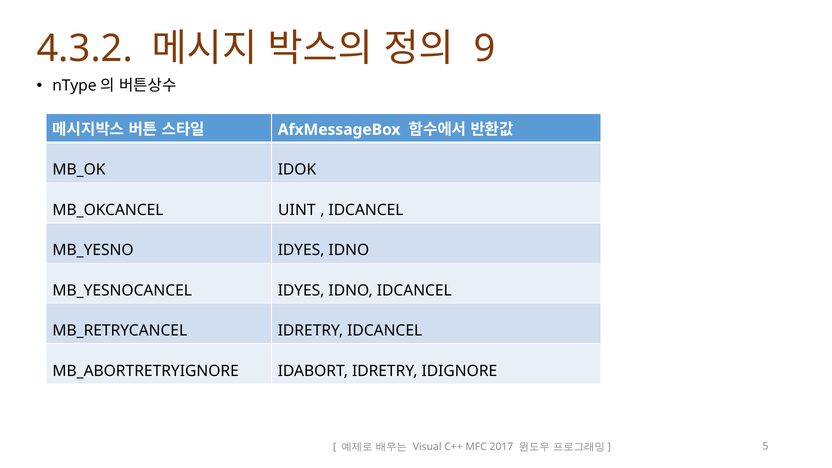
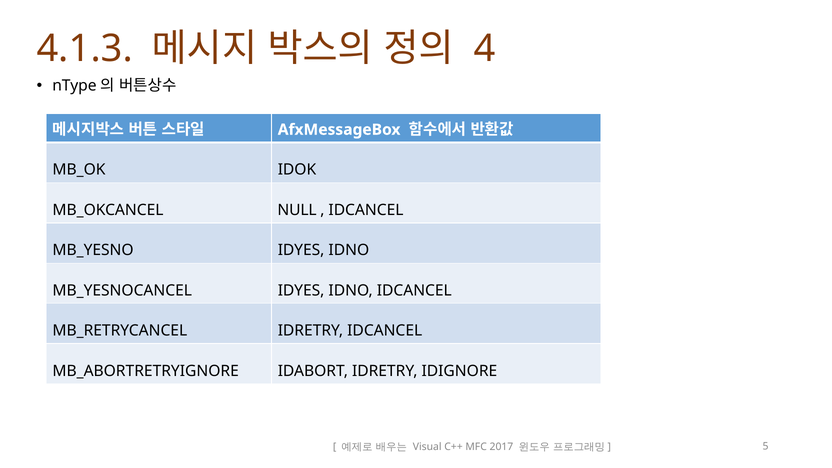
4.3.2: 4.3.2 -> 4.1.3
9: 9 -> 4
UINT: UINT -> NULL
